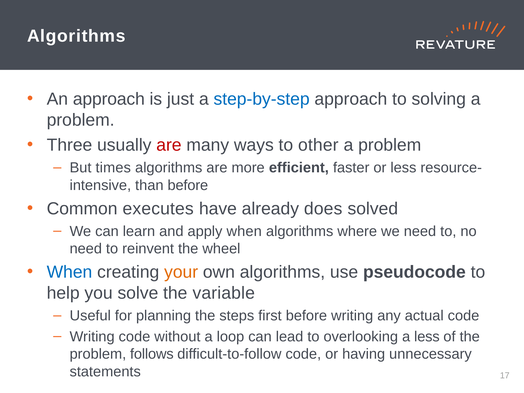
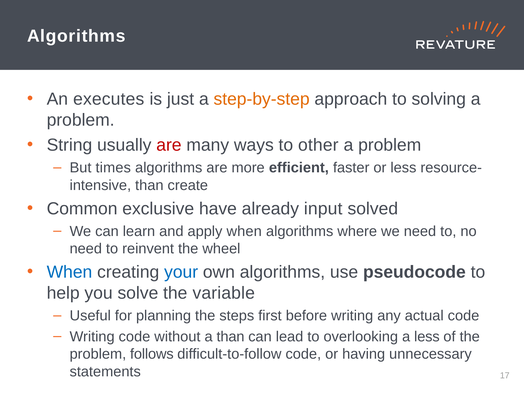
An approach: approach -> executes
step-by-step colour: blue -> orange
Three: Three -> String
than before: before -> create
executes: executes -> exclusive
does: does -> input
your colour: orange -> blue
a loop: loop -> than
